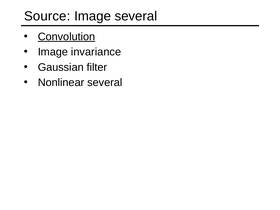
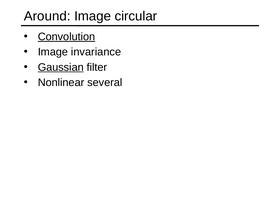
Source: Source -> Around
Image several: several -> circular
Gaussian underline: none -> present
